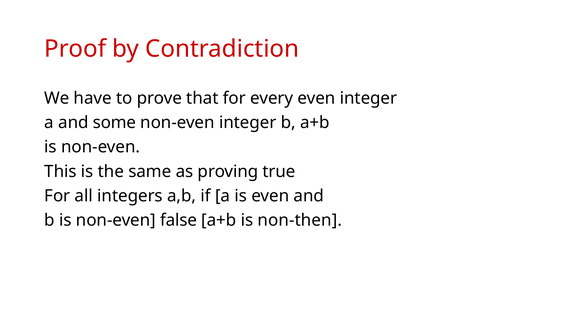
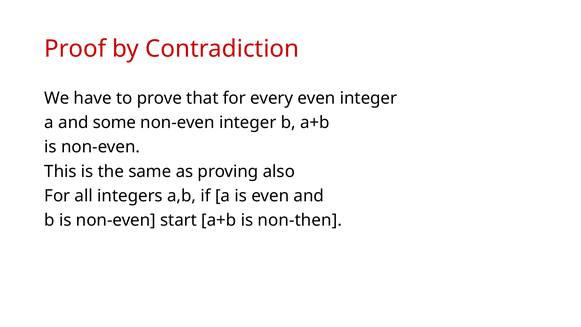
true: true -> also
false: false -> start
